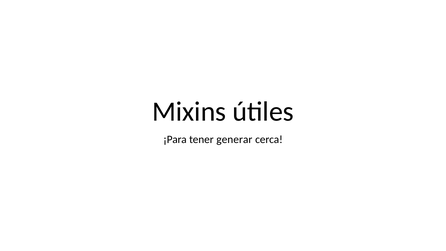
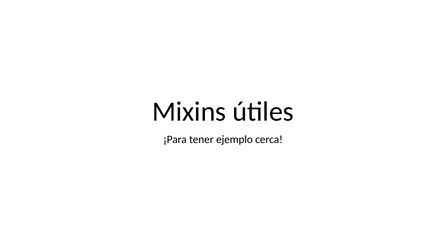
generar: generar -> ejemplo
